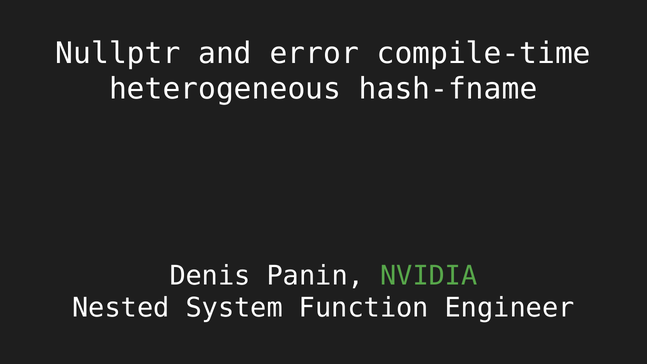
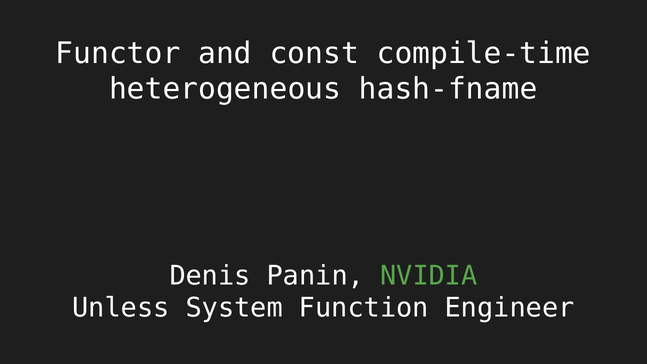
Nullptr: Nullptr -> Functor
error: error -> const
Nested: Nested -> Unless
